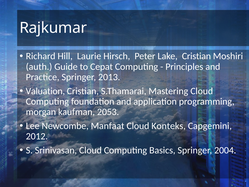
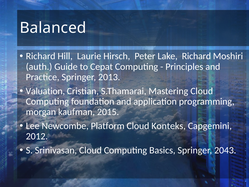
Rajkumar: Rajkumar -> Balanced
Lake Cristian: Cristian -> Richard
2053: 2053 -> 2015
Manfaat: Manfaat -> Platform
2004: 2004 -> 2043
